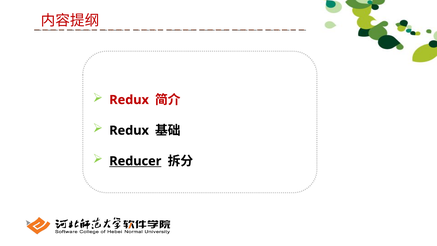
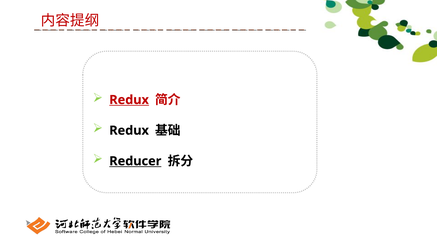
Redux at (129, 100) underline: none -> present
